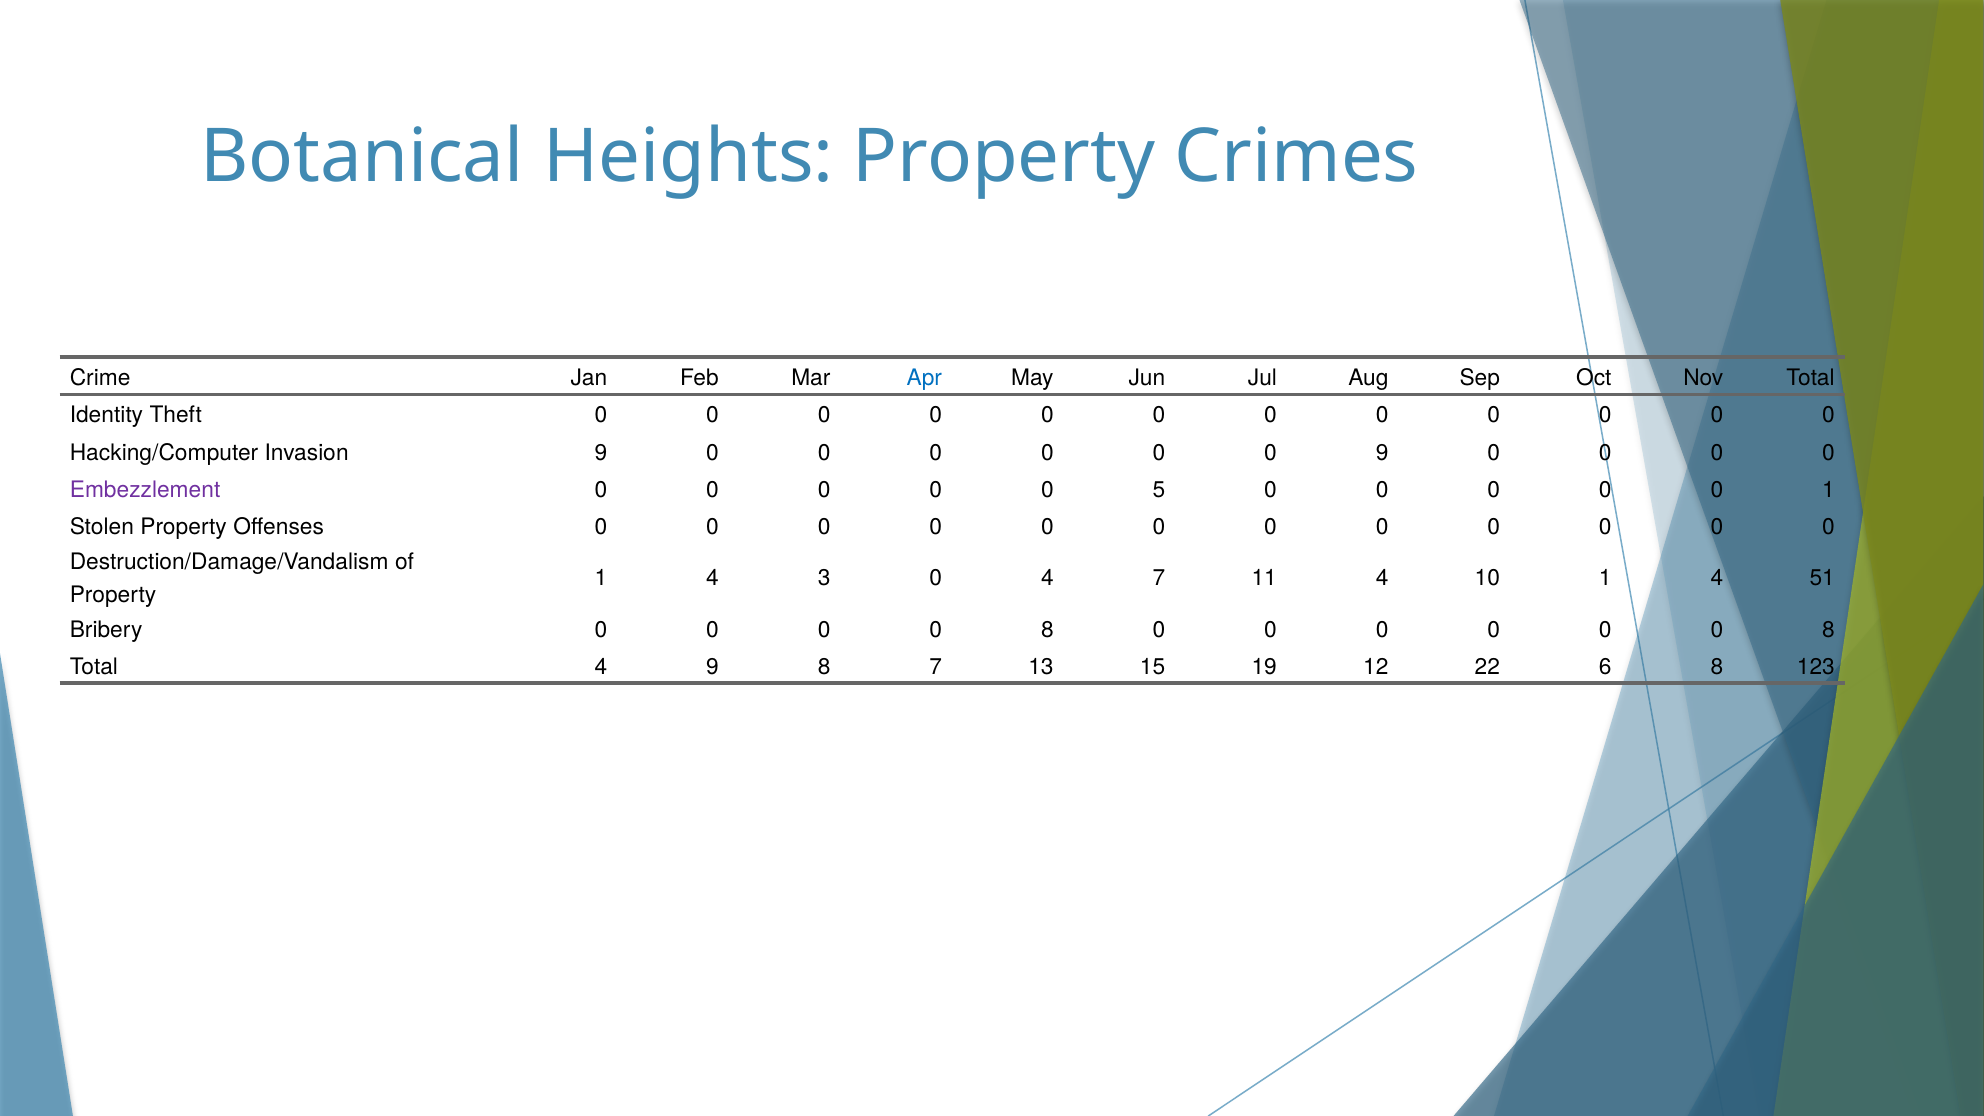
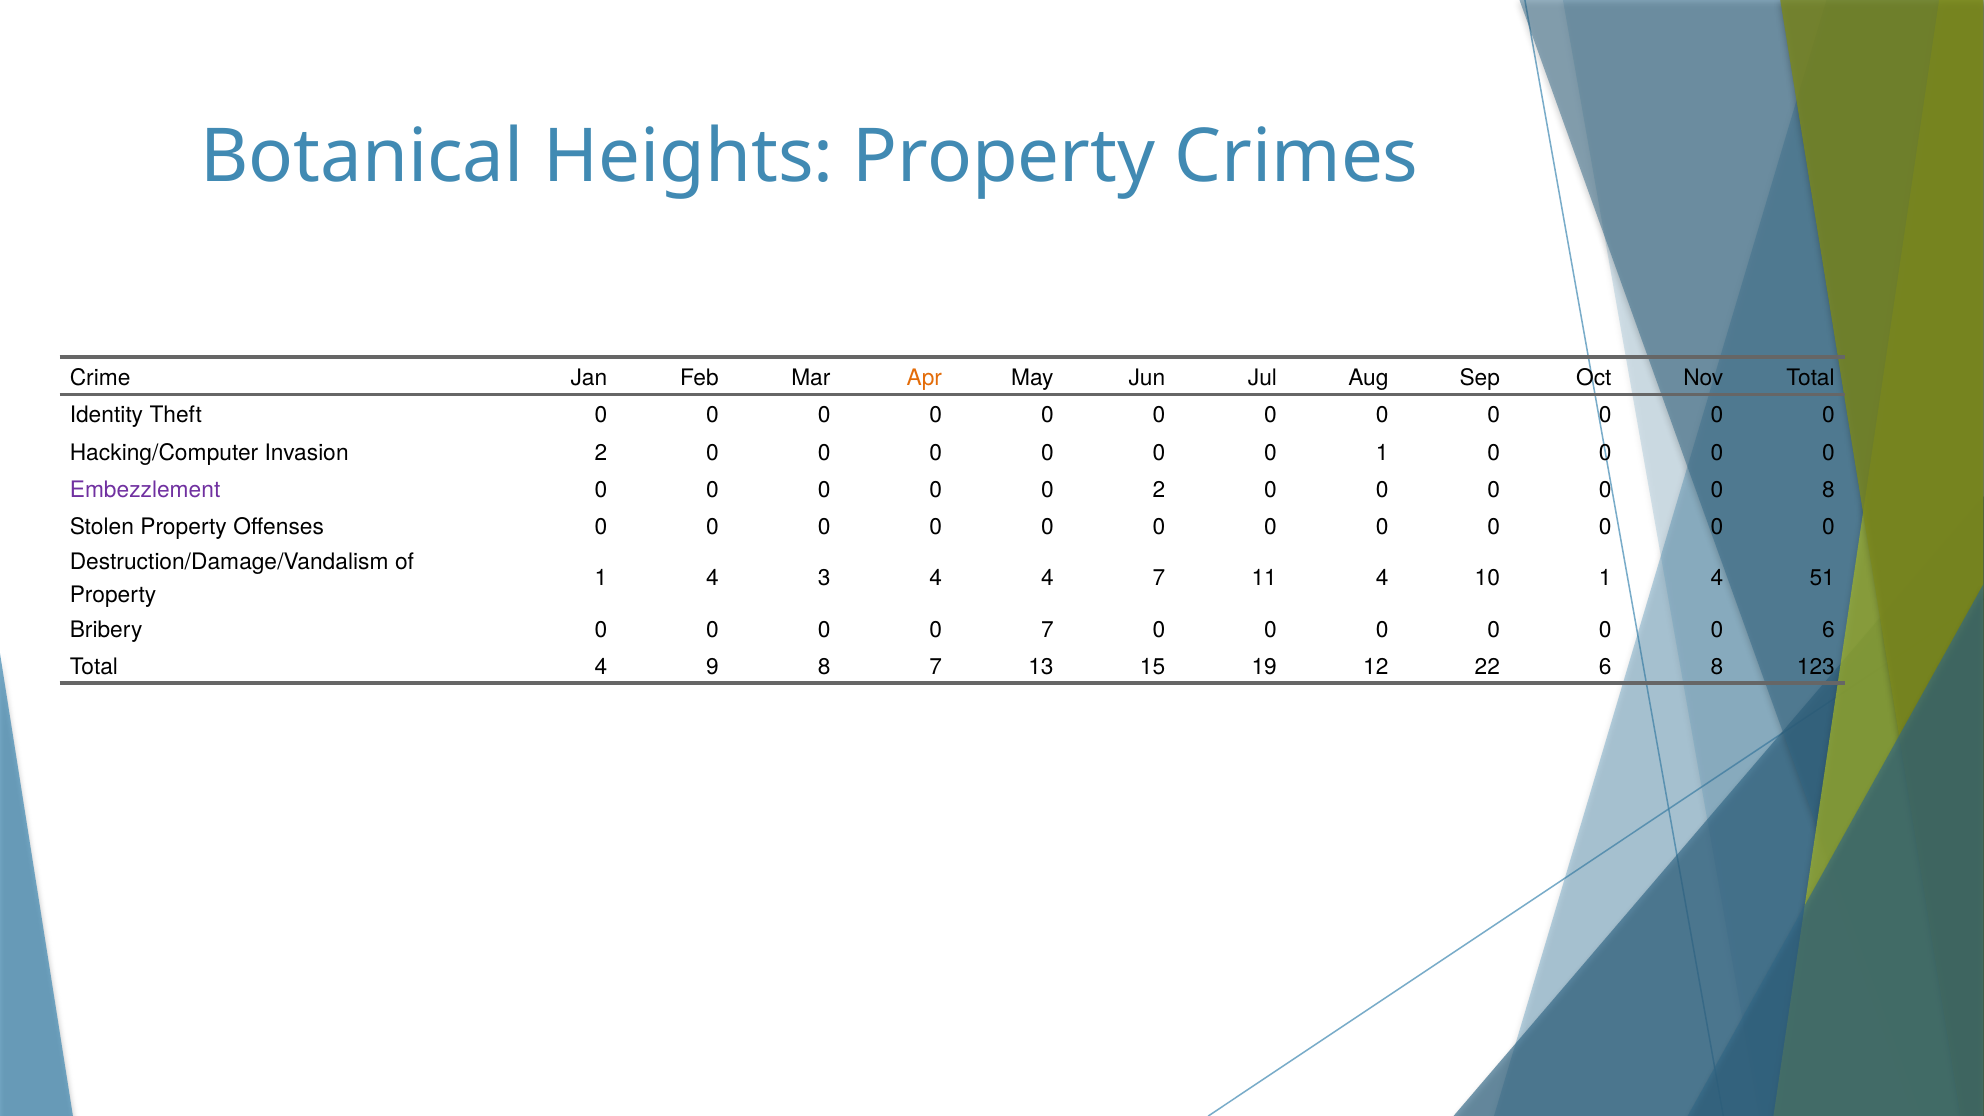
Apr colour: blue -> orange
Invasion 9: 9 -> 2
0 9: 9 -> 1
0 5: 5 -> 2
0 1: 1 -> 8
3 0: 0 -> 4
8 at (1047, 630): 8 -> 7
8 at (1829, 630): 8 -> 6
